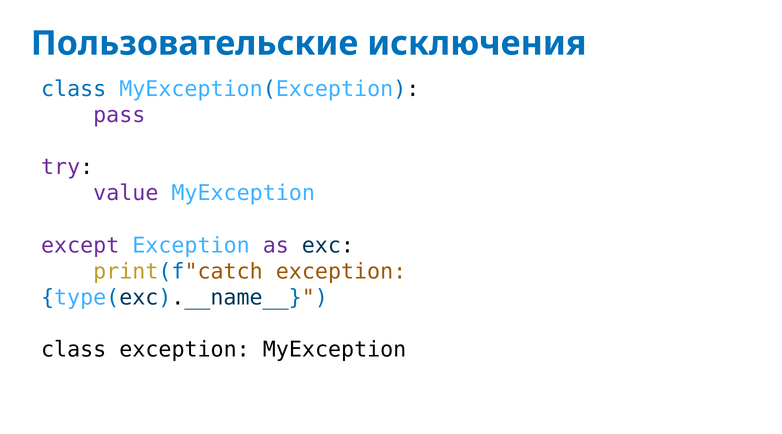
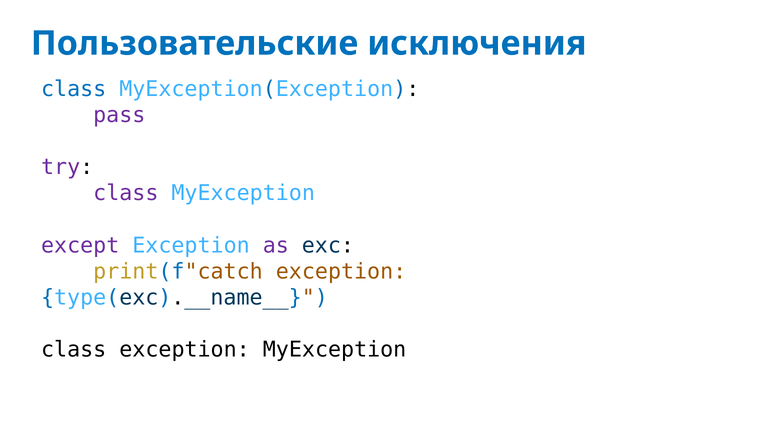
value at (126, 193): value -> class
